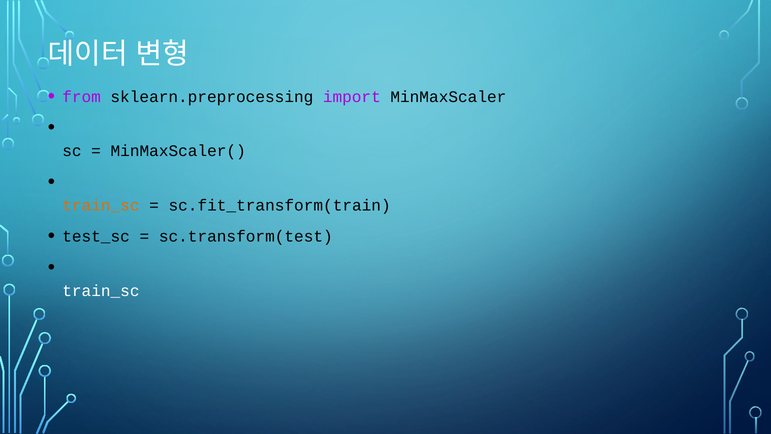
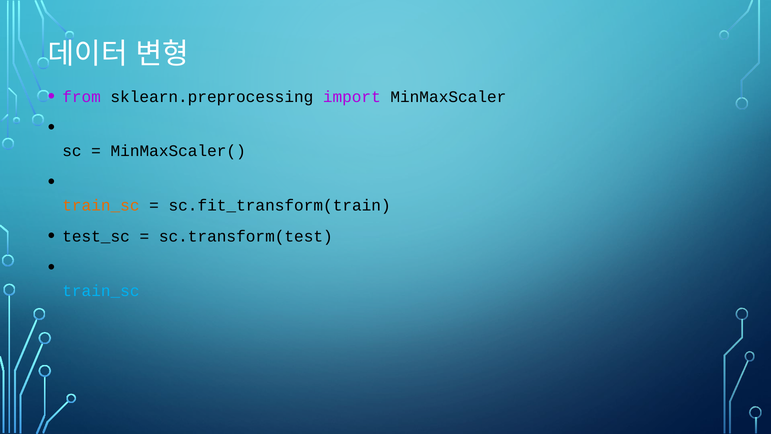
train_sc at (101, 291) colour: white -> light blue
